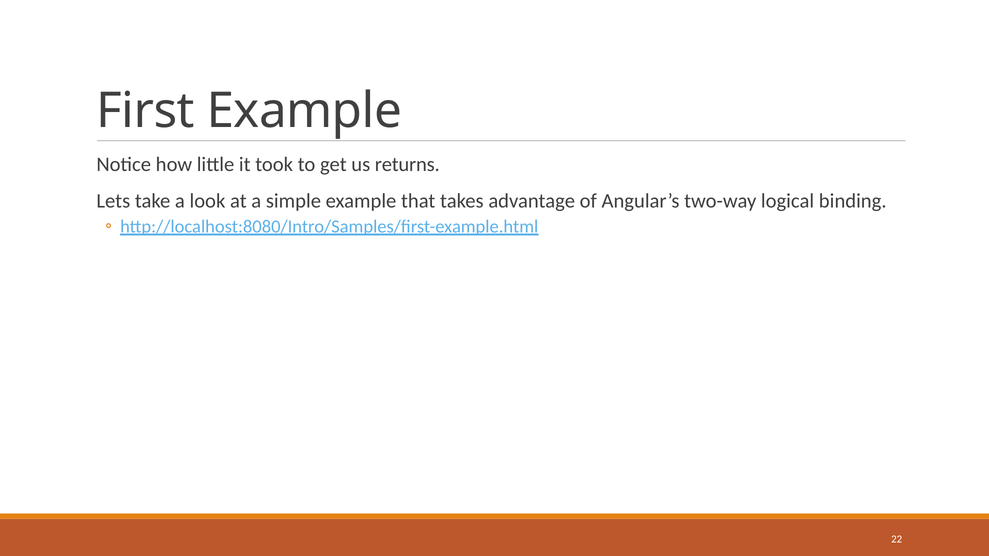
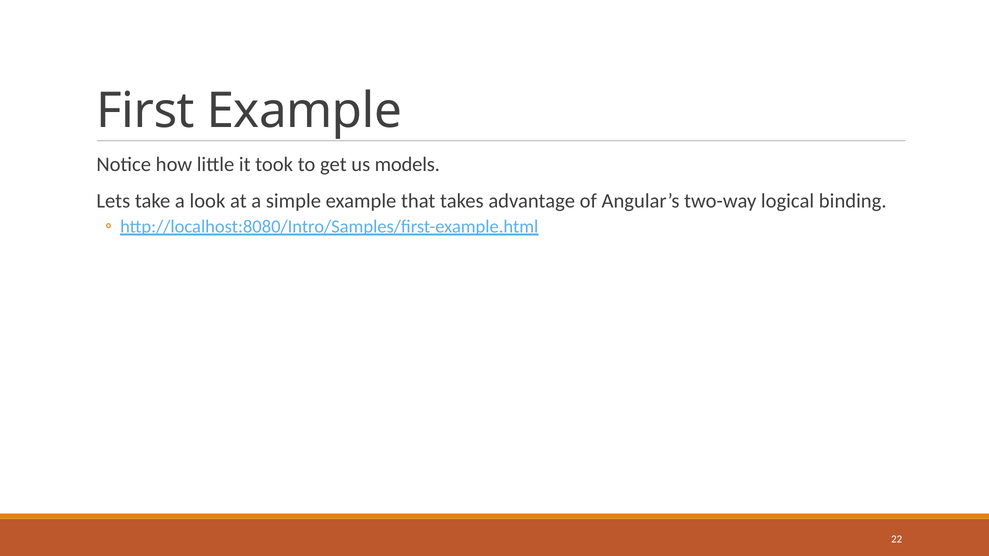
returns: returns -> models
